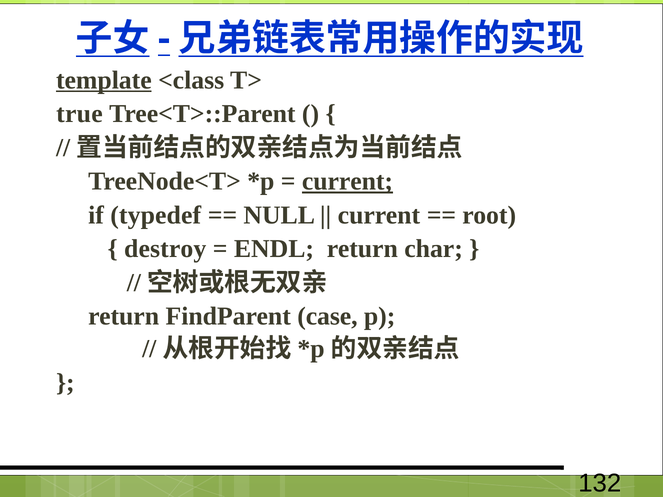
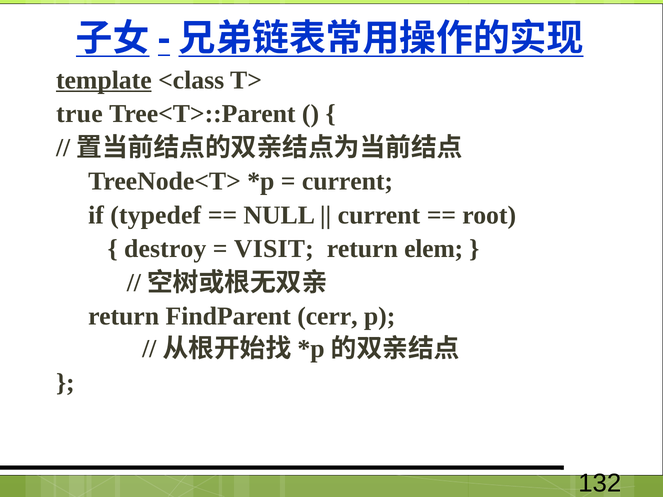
current at (347, 181) underline: present -> none
ENDL: ENDL -> VISIT
char: char -> elem
case: case -> cerr
